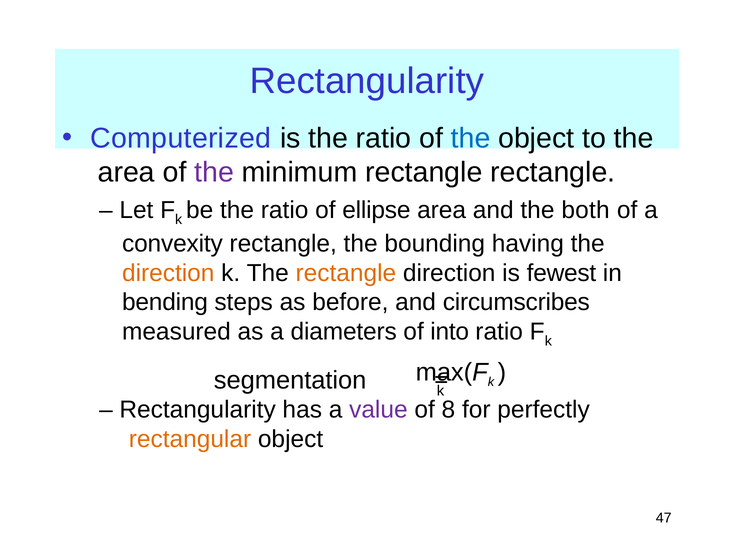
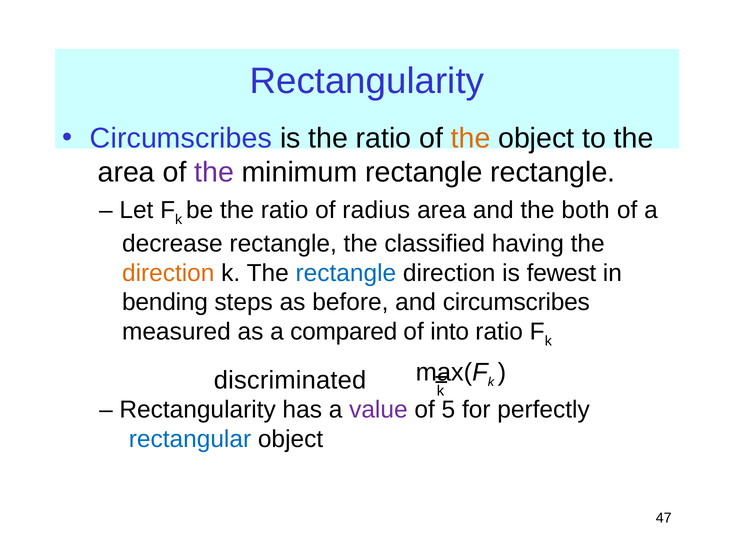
Computerized at (181, 138): Computerized -> Circumscribes
the at (471, 138) colour: blue -> orange
ellipse: ellipse -> radius
convexity: convexity -> decrease
bounding: bounding -> classified
rectangle at (346, 273) colour: orange -> blue
diameters: diameters -> compared
segmentation: segmentation -> discriminated
8: 8 -> 5
rectangular colour: orange -> blue
